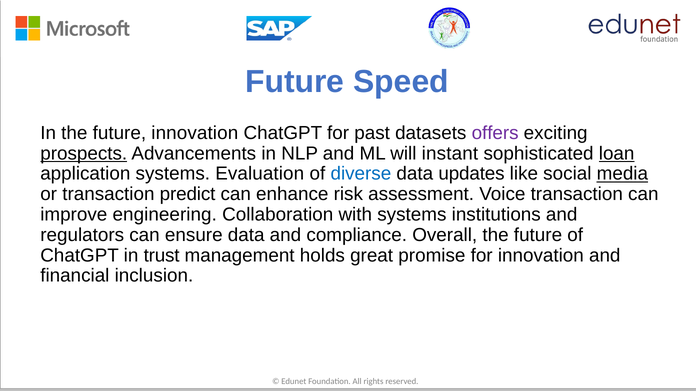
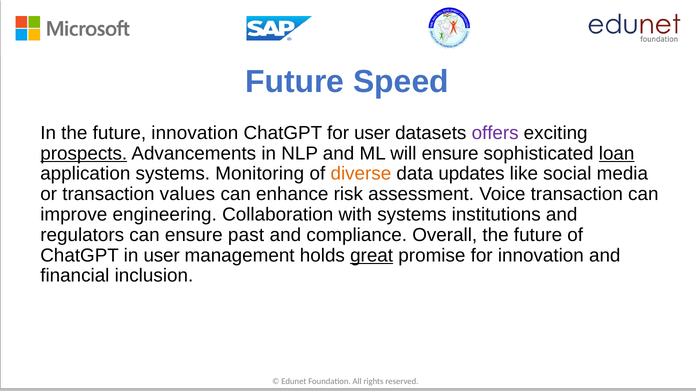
for past: past -> user
will instant: instant -> ensure
Evaluation: Evaluation -> Monitoring
diverse colour: blue -> orange
media underline: present -> none
predict: predict -> values
ensure data: data -> past
in trust: trust -> user
great underline: none -> present
